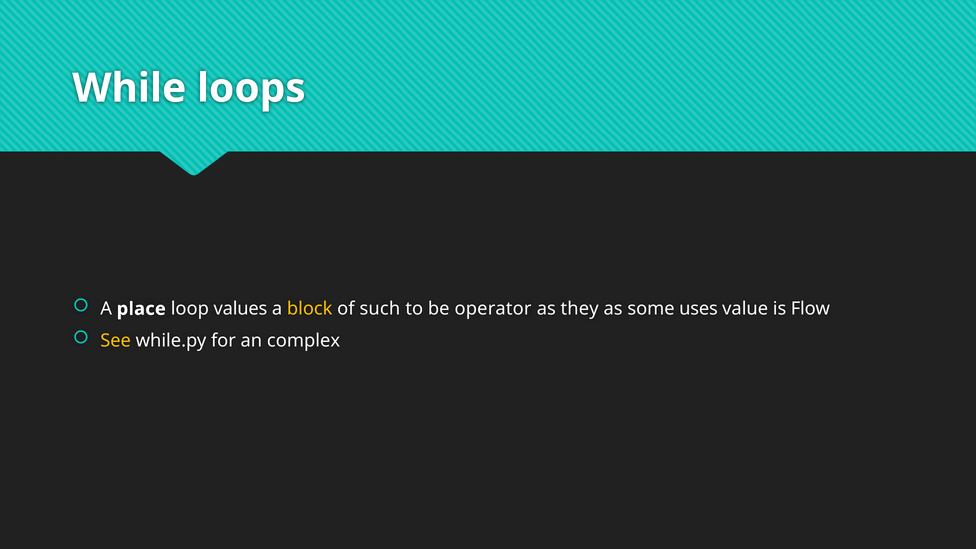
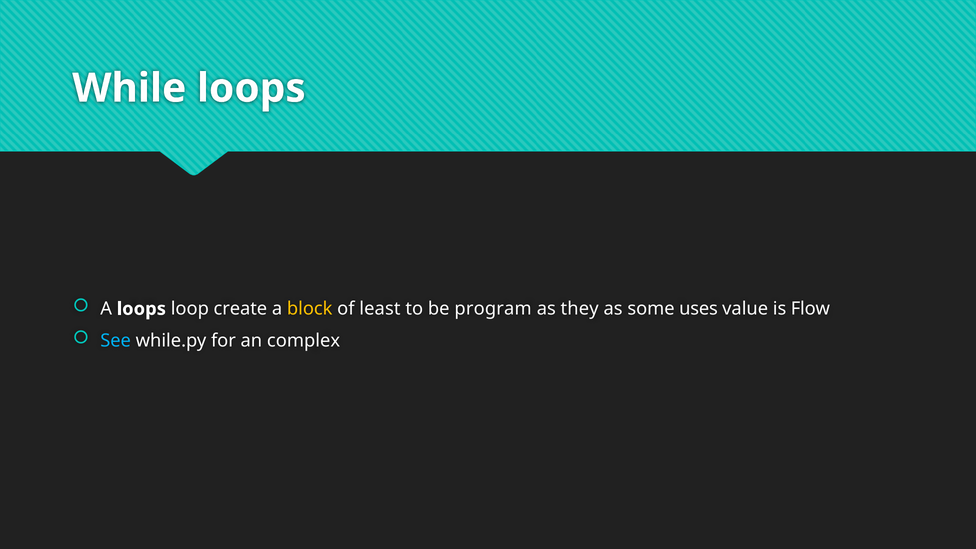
A place: place -> loops
values: values -> create
such: such -> least
operator: operator -> program
See colour: yellow -> light blue
